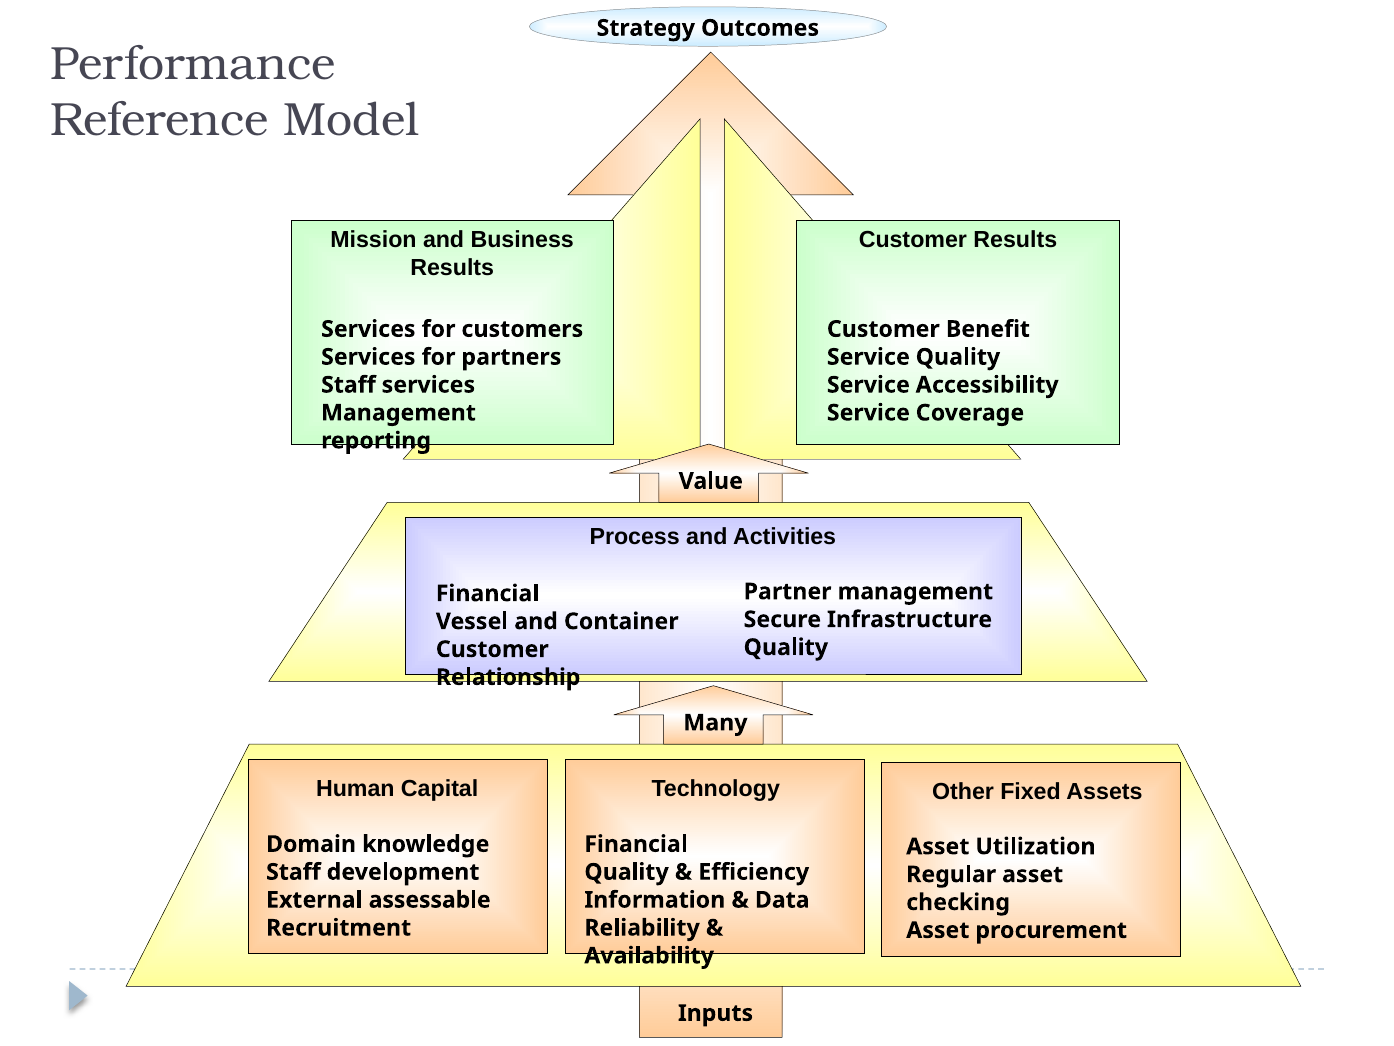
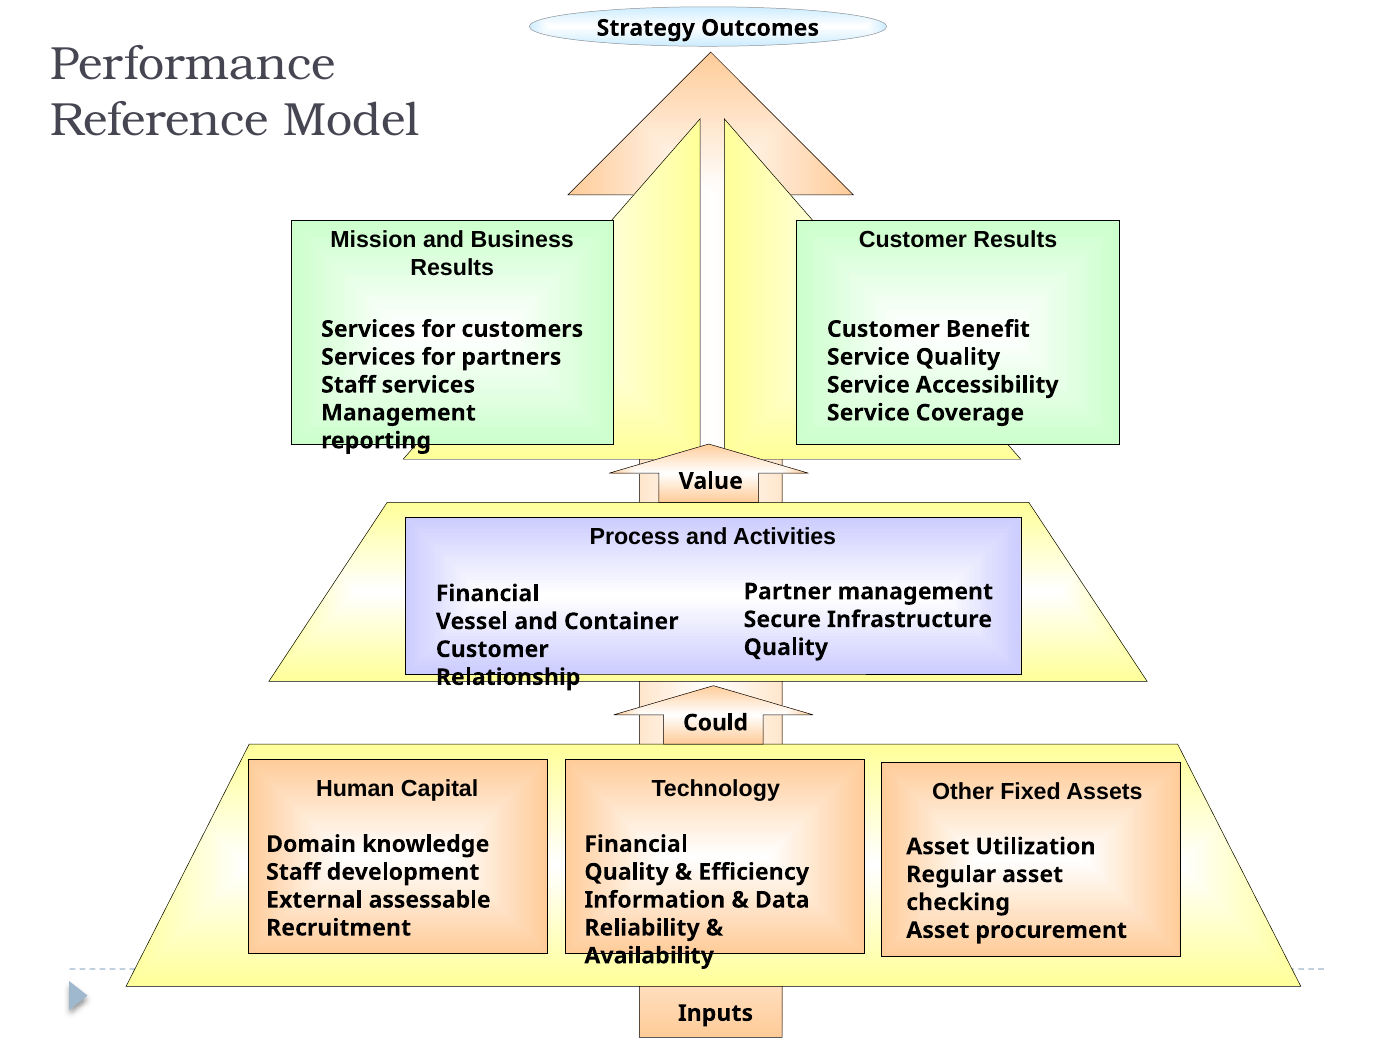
Many: Many -> Could
